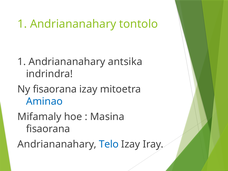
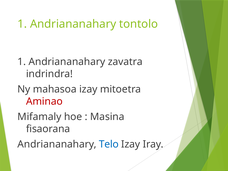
antsika: antsika -> zavatra
Ny fisaorana: fisaorana -> mahasoa
Aminao colour: blue -> red
